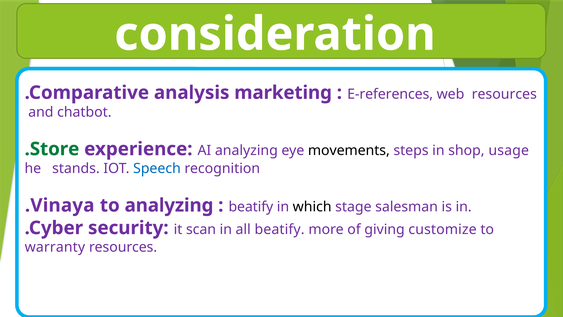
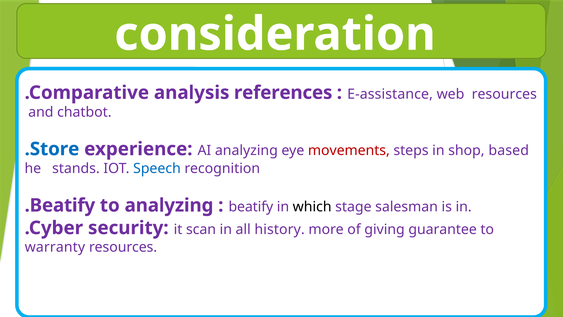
marketing: marketing -> references
E-references: E-references -> E-assistance
.Store colour: green -> blue
movements colour: black -> red
usage: usage -> based
.Vinaya: .Vinaya -> .Beatify
all beatify: beatify -> history
customize: customize -> guarantee
